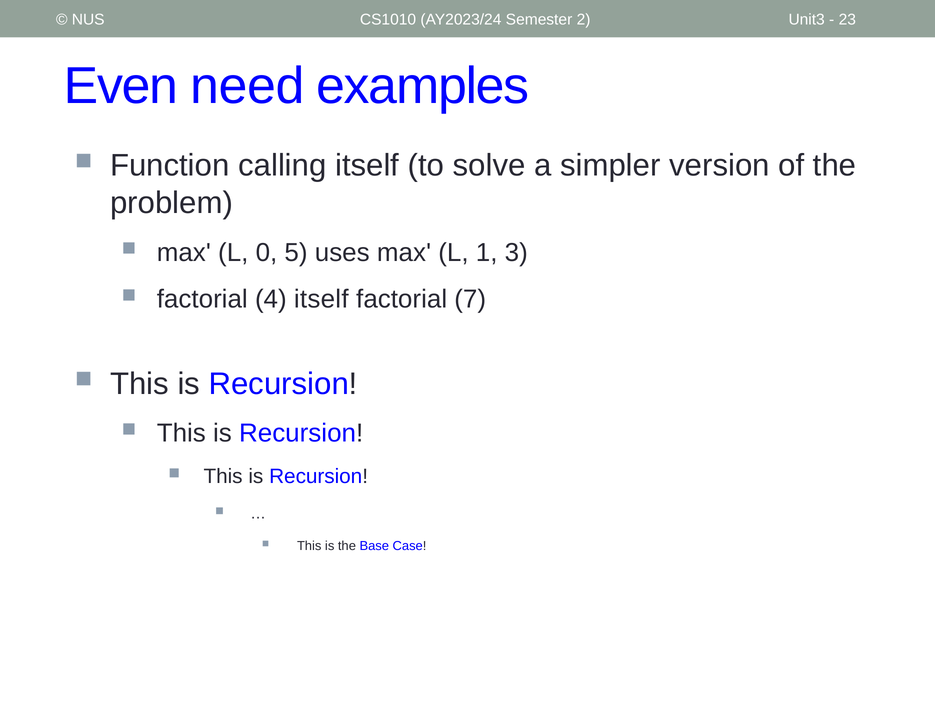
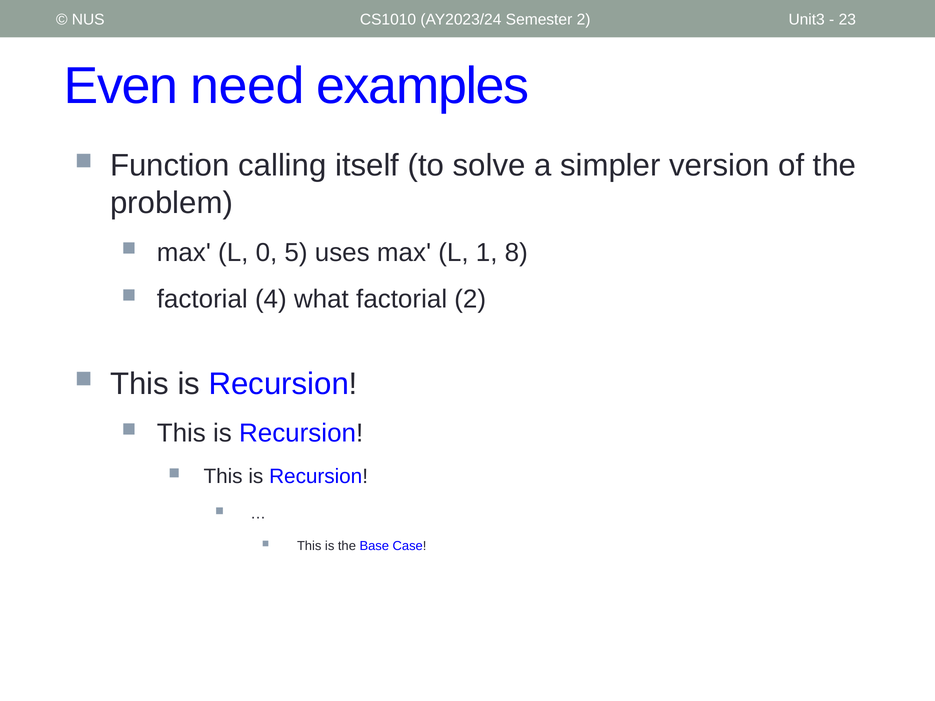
3: 3 -> 8
4 itself: itself -> what
factorial 7: 7 -> 2
